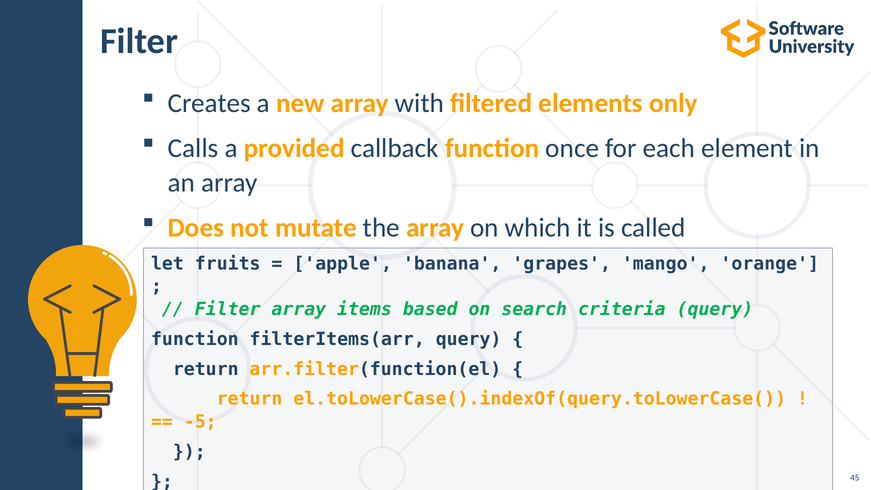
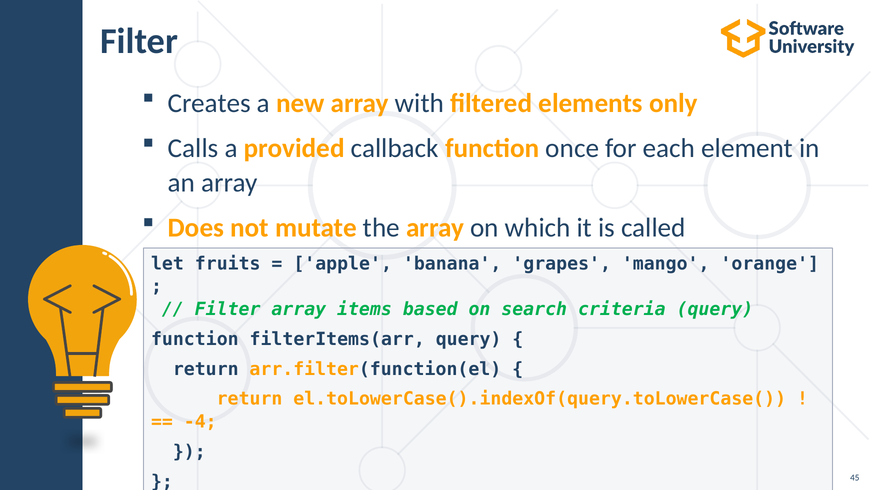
-5: -5 -> -4
